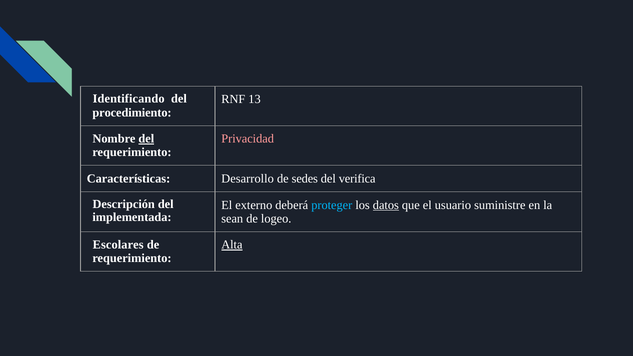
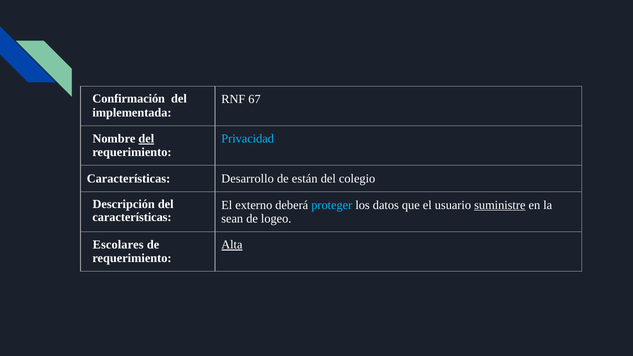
Identificando: Identificando -> Confirmación
13: 13 -> 67
procedimiento: procedimiento -> implementada
Privacidad colour: pink -> light blue
sedes: sedes -> están
verifica: verifica -> colegio
datos underline: present -> none
suministre underline: none -> present
implementada at (132, 217): implementada -> características
